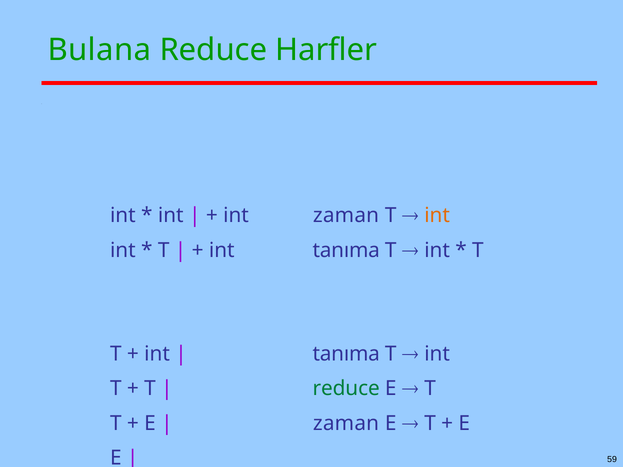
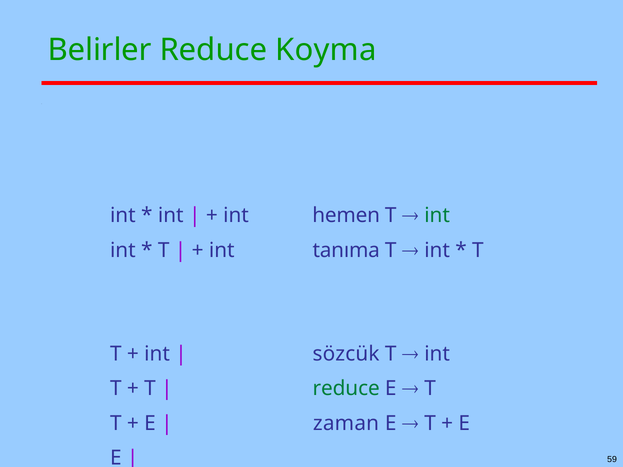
Bulana: Bulana -> Belirler
Harfler: Harfler -> Koyma
int zaman: zaman -> hemen
int at (437, 216) colour: orange -> green
tanıma at (346, 354): tanıma -> sözcük
